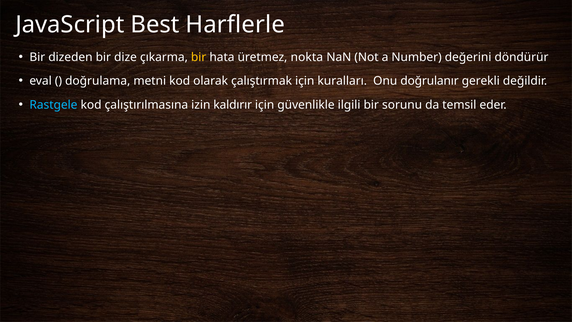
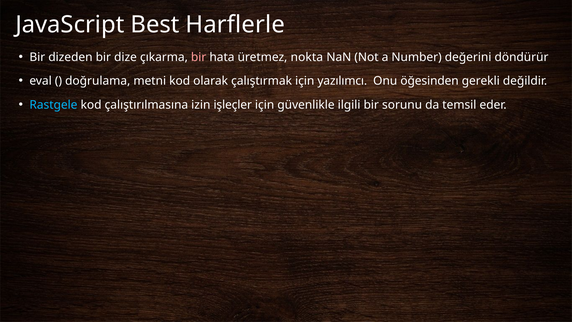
bir at (199, 57) colour: yellow -> pink
kuralları: kuralları -> yazılımcı
doğrulanır: doğrulanır -> öğesinden
kaldırır: kaldırır -> işleçler
